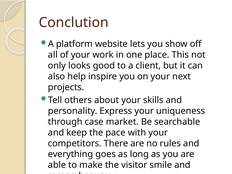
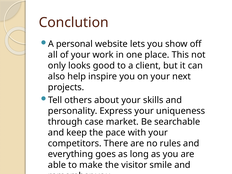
platform: platform -> personal
